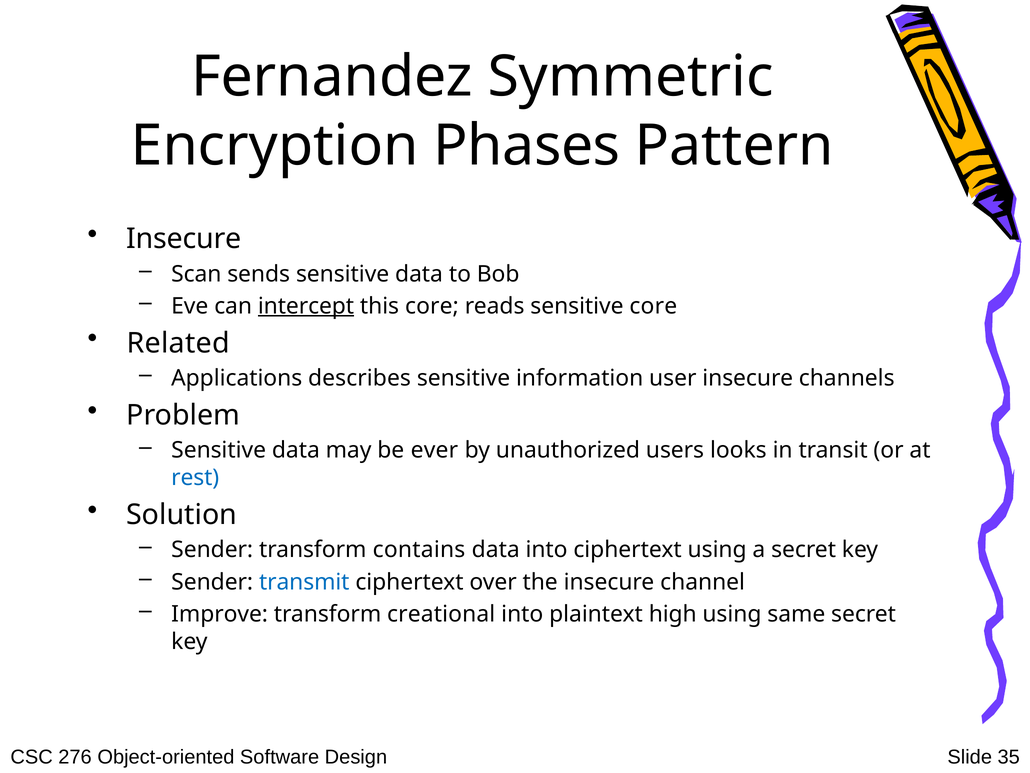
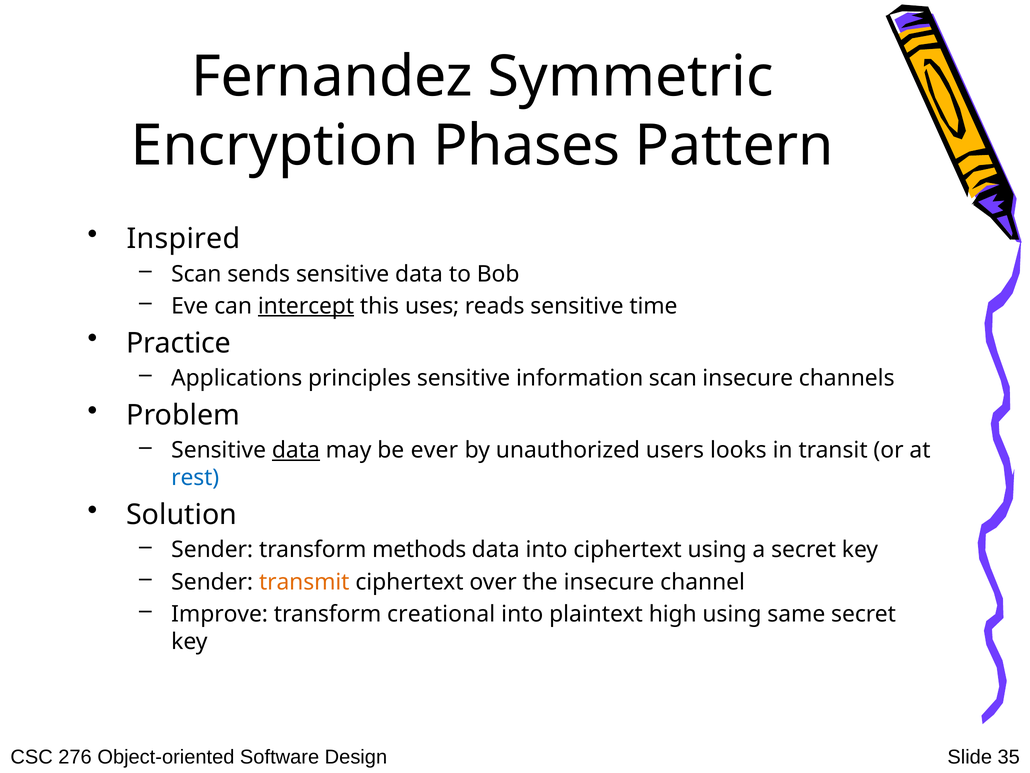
Insecure at (184, 239): Insecure -> Inspired
this core: core -> uses
sensitive core: core -> time
Related: Related -> Practice
describes: describes -> principles
information user: user -> scan
data at (296, 450) underline: none -> present
contains: contains -> methods
transmit colour: blue -> orange
